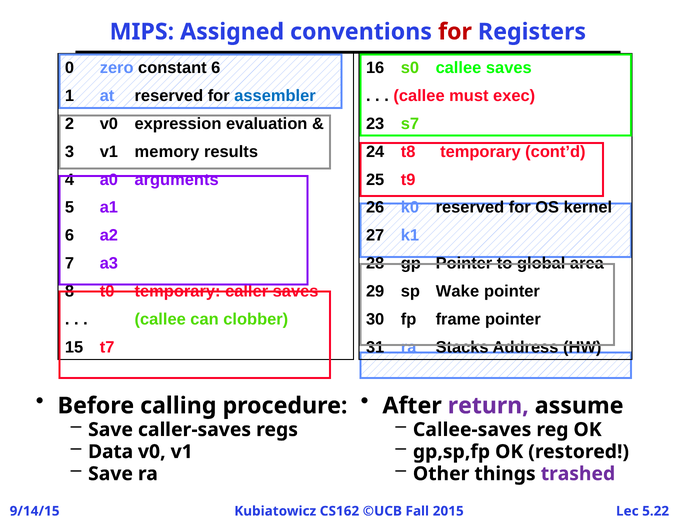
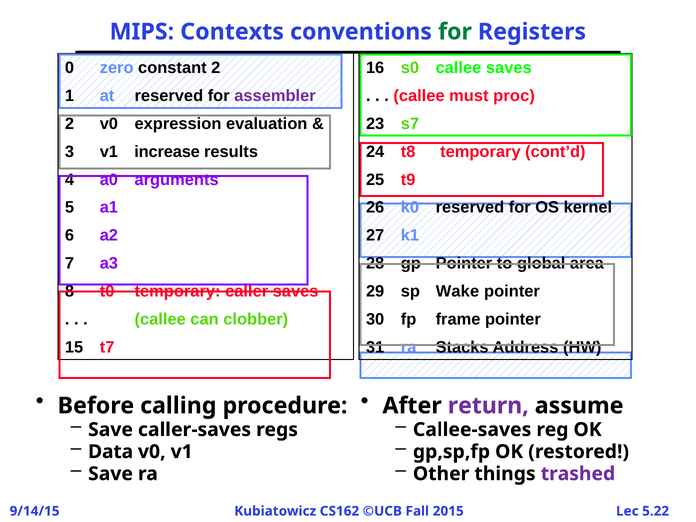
Assigned: Assigned -> Contexts
for at (455, 32) colour: red -> green
constant 6: 6 -> 2
assembler colour: blue -> purple
exec: exec -> proc
memory: memory -> increase
